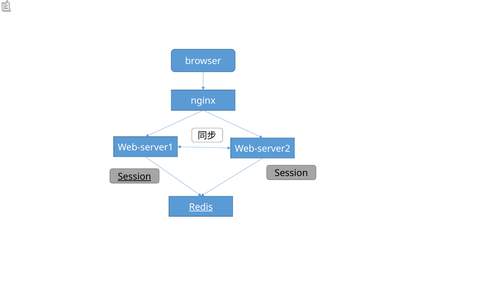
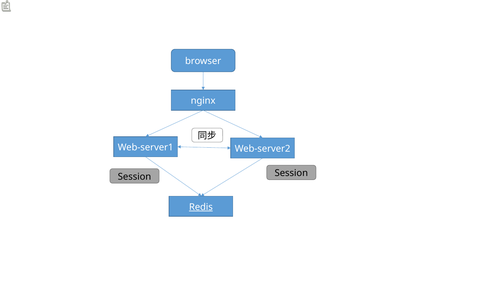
Session at (134, 176) underline: present -> none
